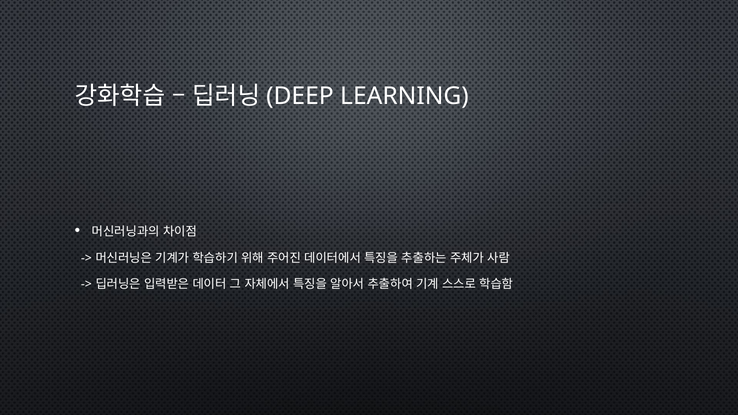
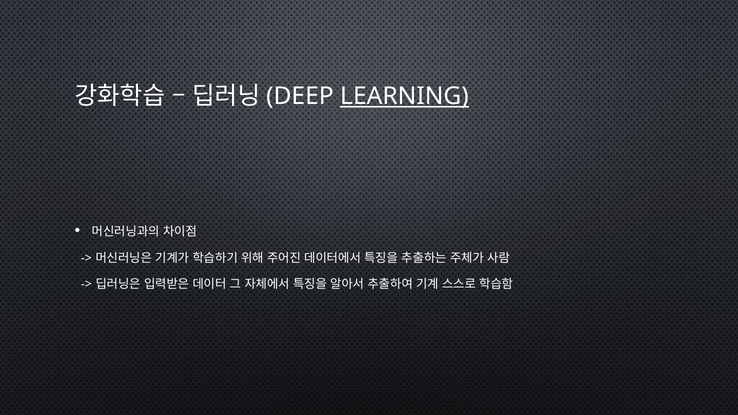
LEARNING underline: none -> present
